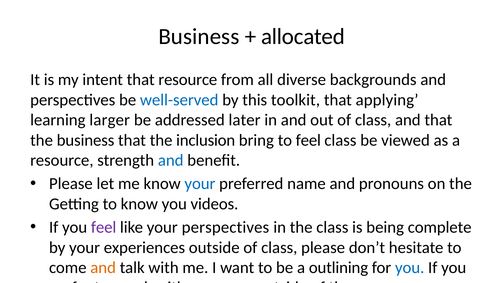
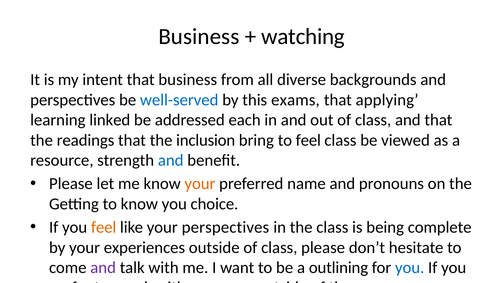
allocated: allocated -> watching
that resource: resource -> business
toolkit: toolkit -> exams
larger: larger -> linked
later: later -> each
the business: business -> readings
your at (200, 184) colour: blue -> orange
videos: videos -> choice
feel at (104, 227) colour: purple -> orange
and at (103, 268) colour: orange -> purple
